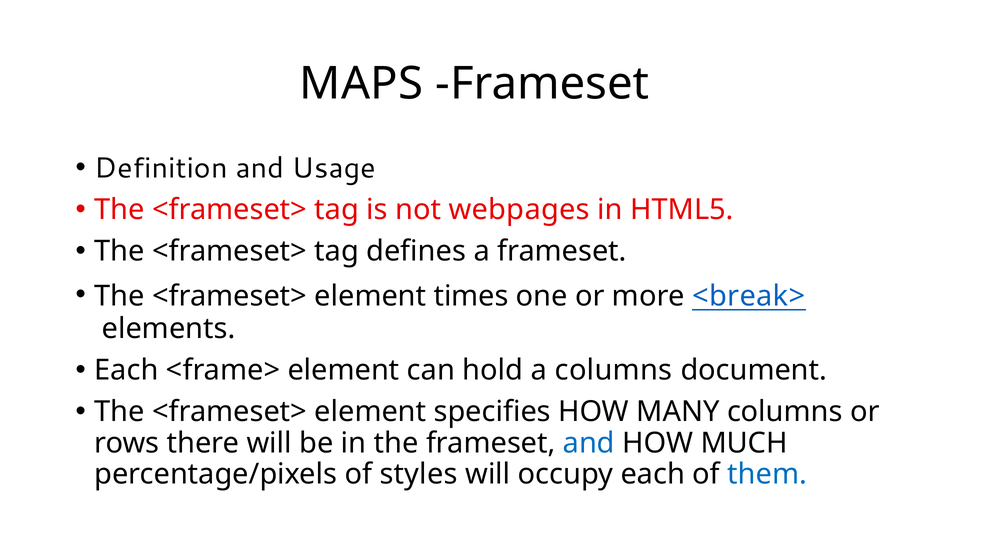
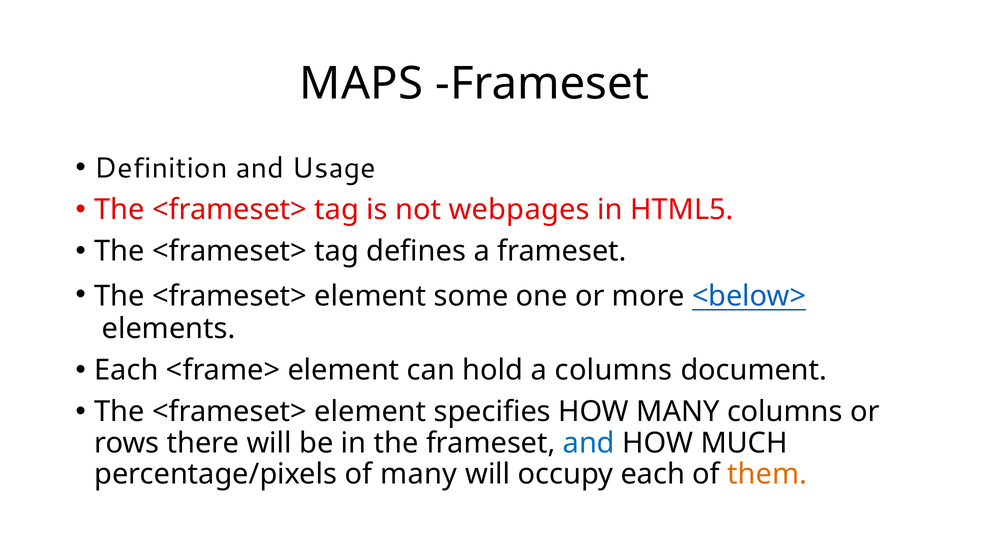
times: times -> some
<break>: <break> -> <below>
of styles: styles -> many
them colour: blue -> orange
